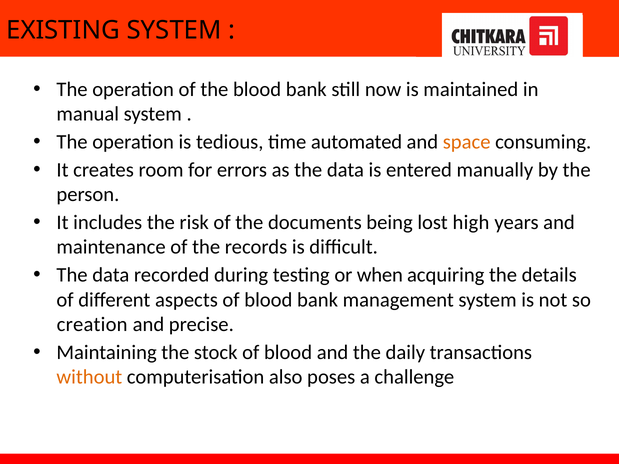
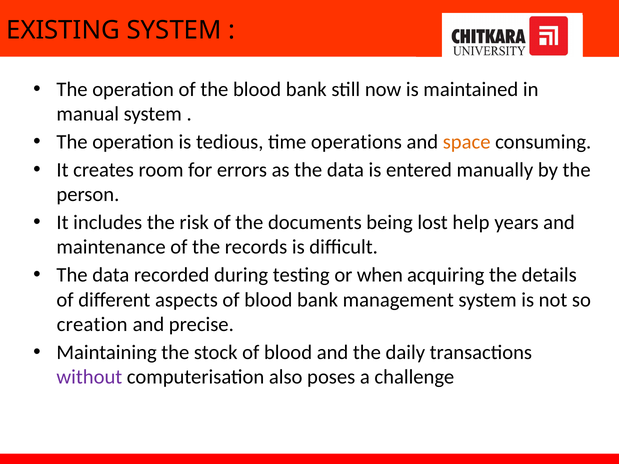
automated: automated -> operations
high: high -> help
without colour: orange -> purple
